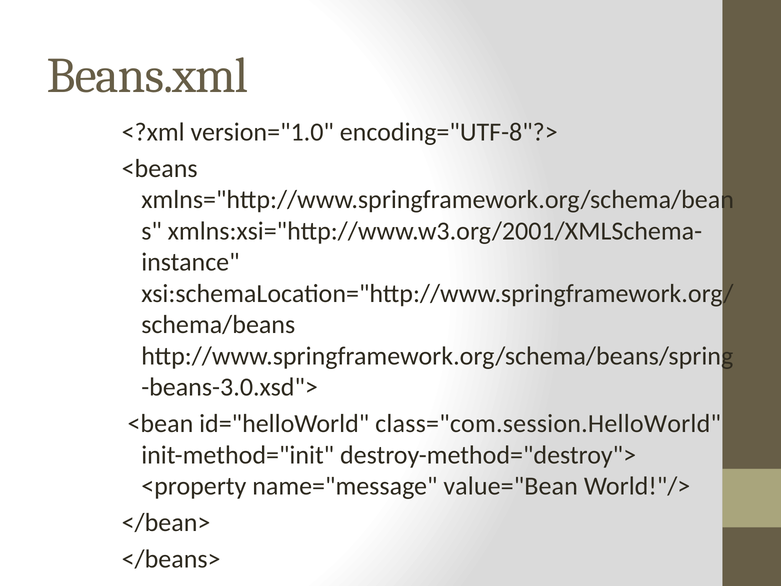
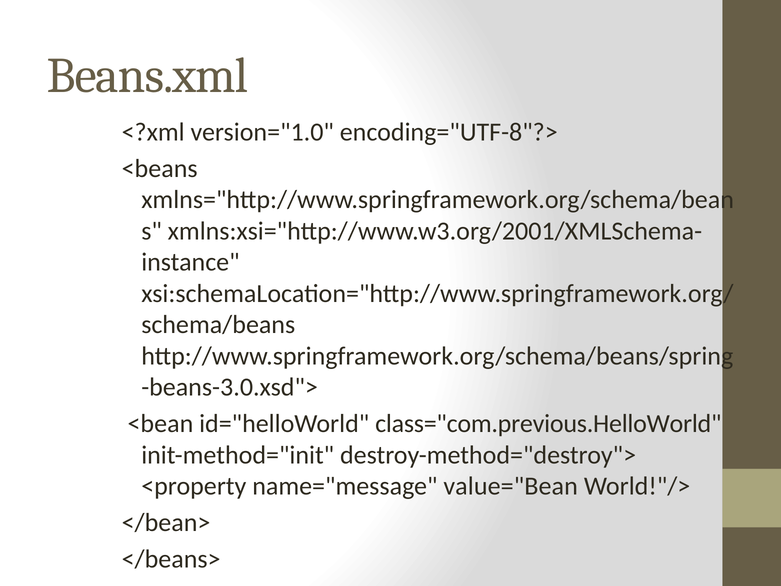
class="com.session.HelloWorld: class="com.session.HelloWorld -> class="com.previous.HelloWorld
